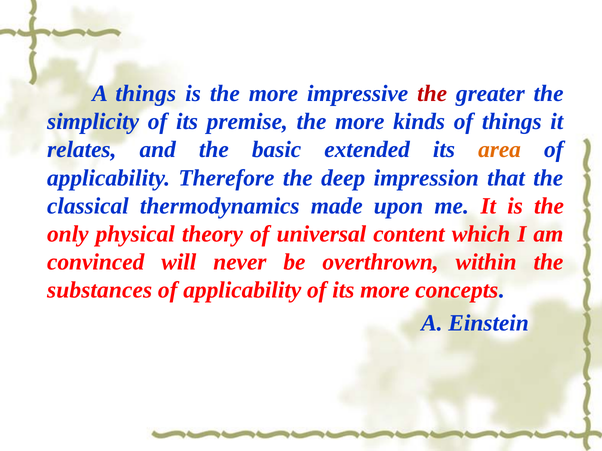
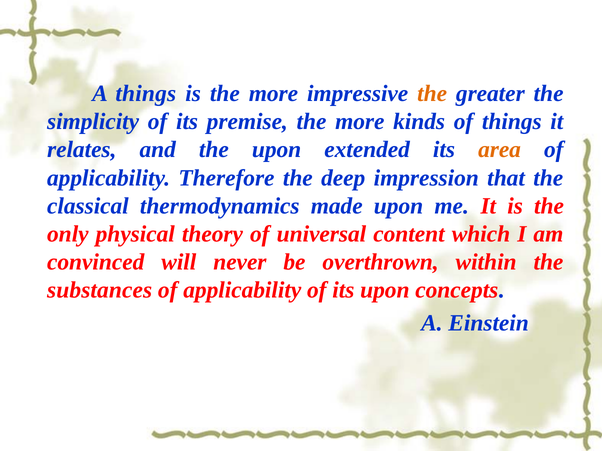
the at (432, 94) colour: red -> orange
the basic: basic -> upon
its more: more -> upon
